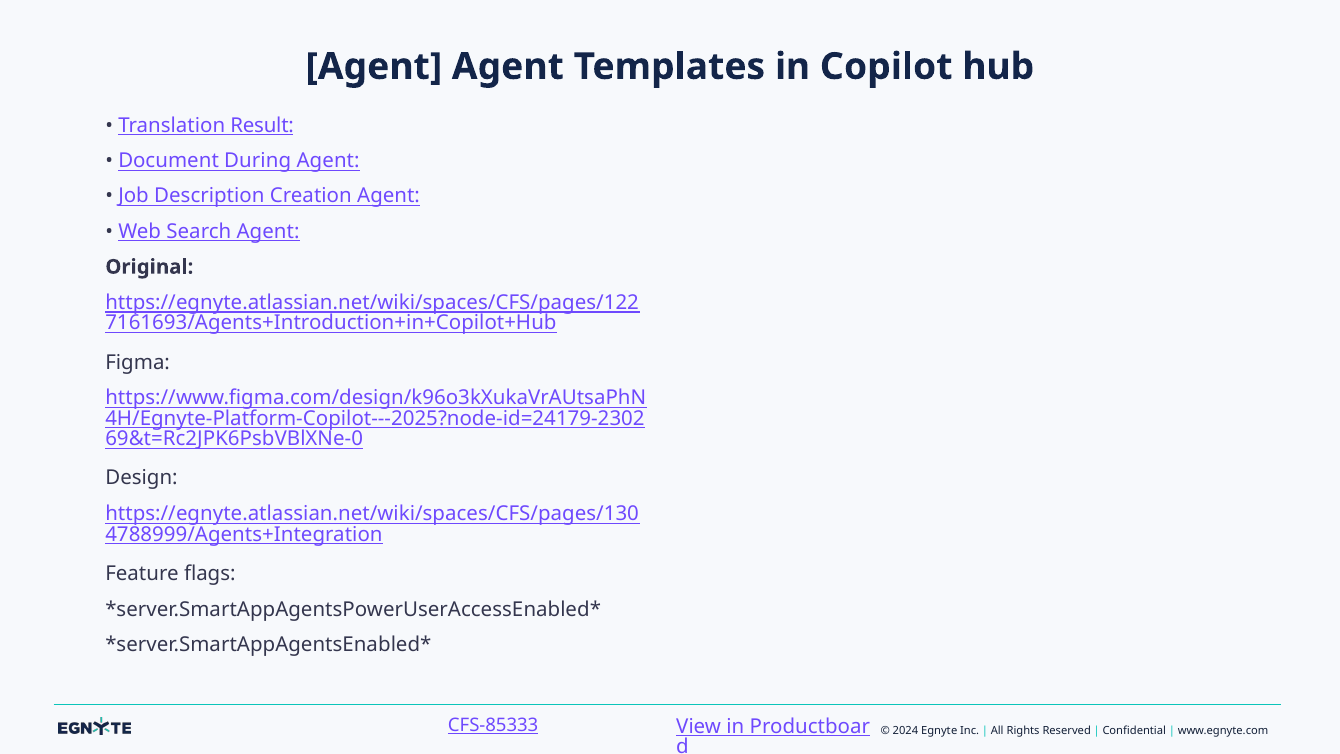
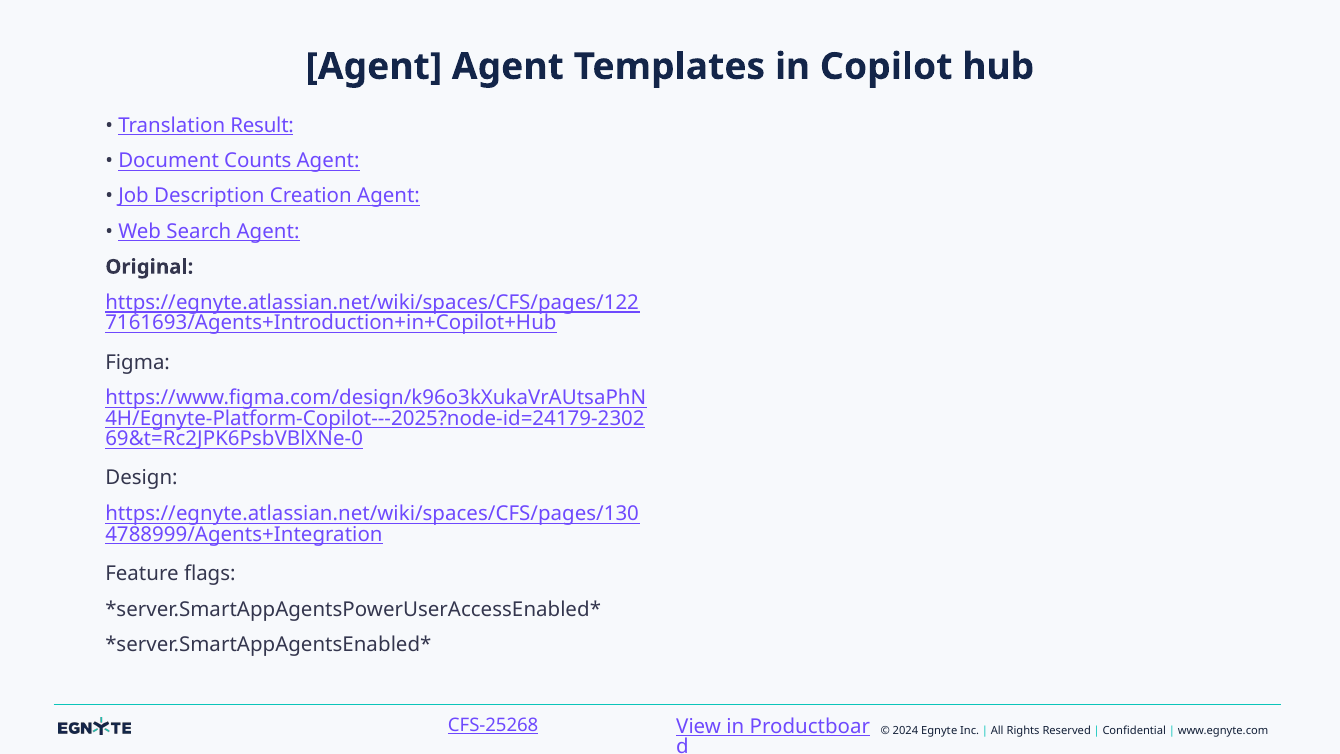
During: During -> Counts
CFS-85333: CFS-85333 -> CFS-25268
